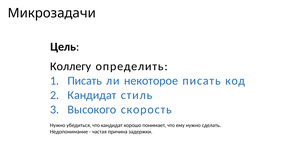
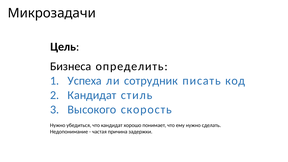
Коллегу: Коллегу -> Бизнеса
Писать at (85, 81): Писать -> Успеха
некоторое: некоторое -> сотрудник
